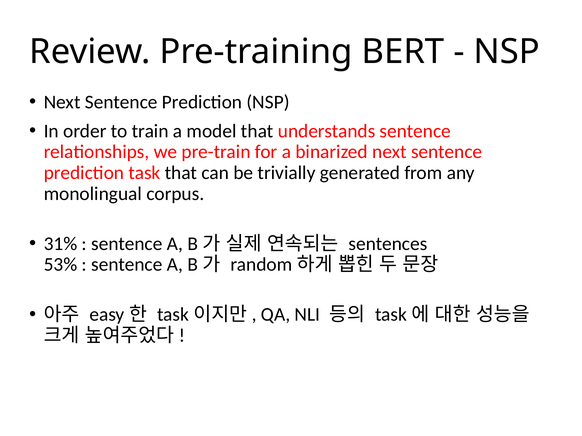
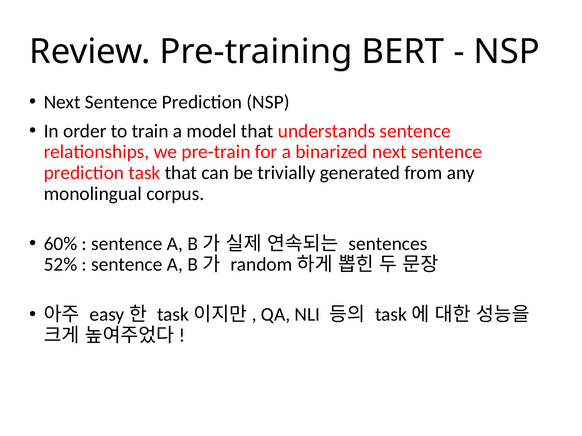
31%: 31% -> 60%
53%: 53% -> 52%
